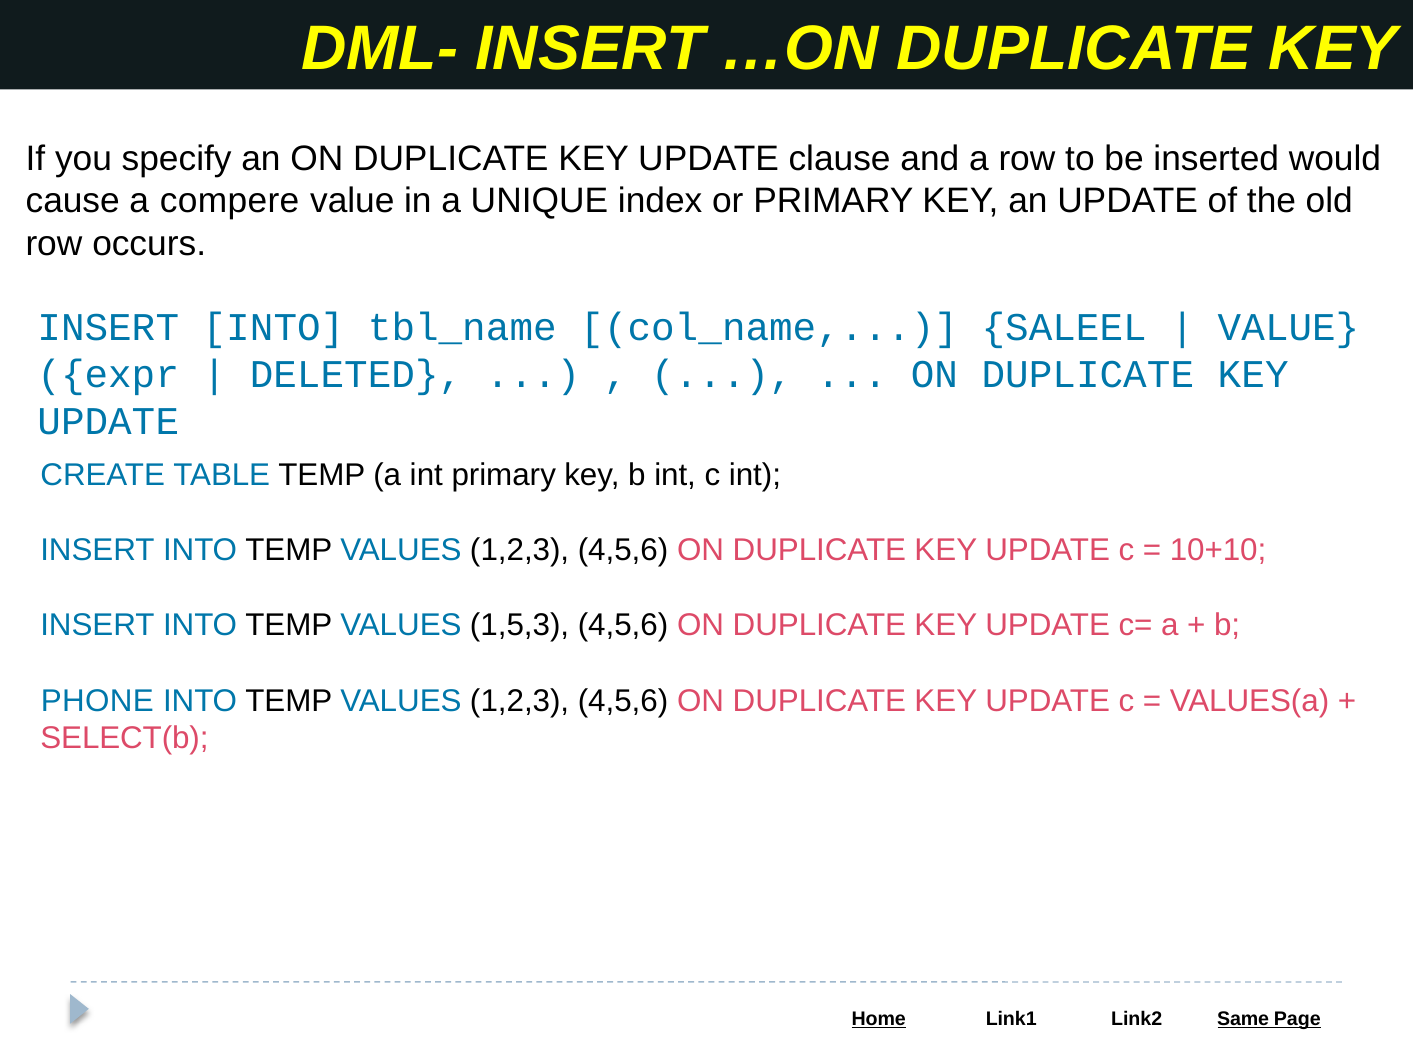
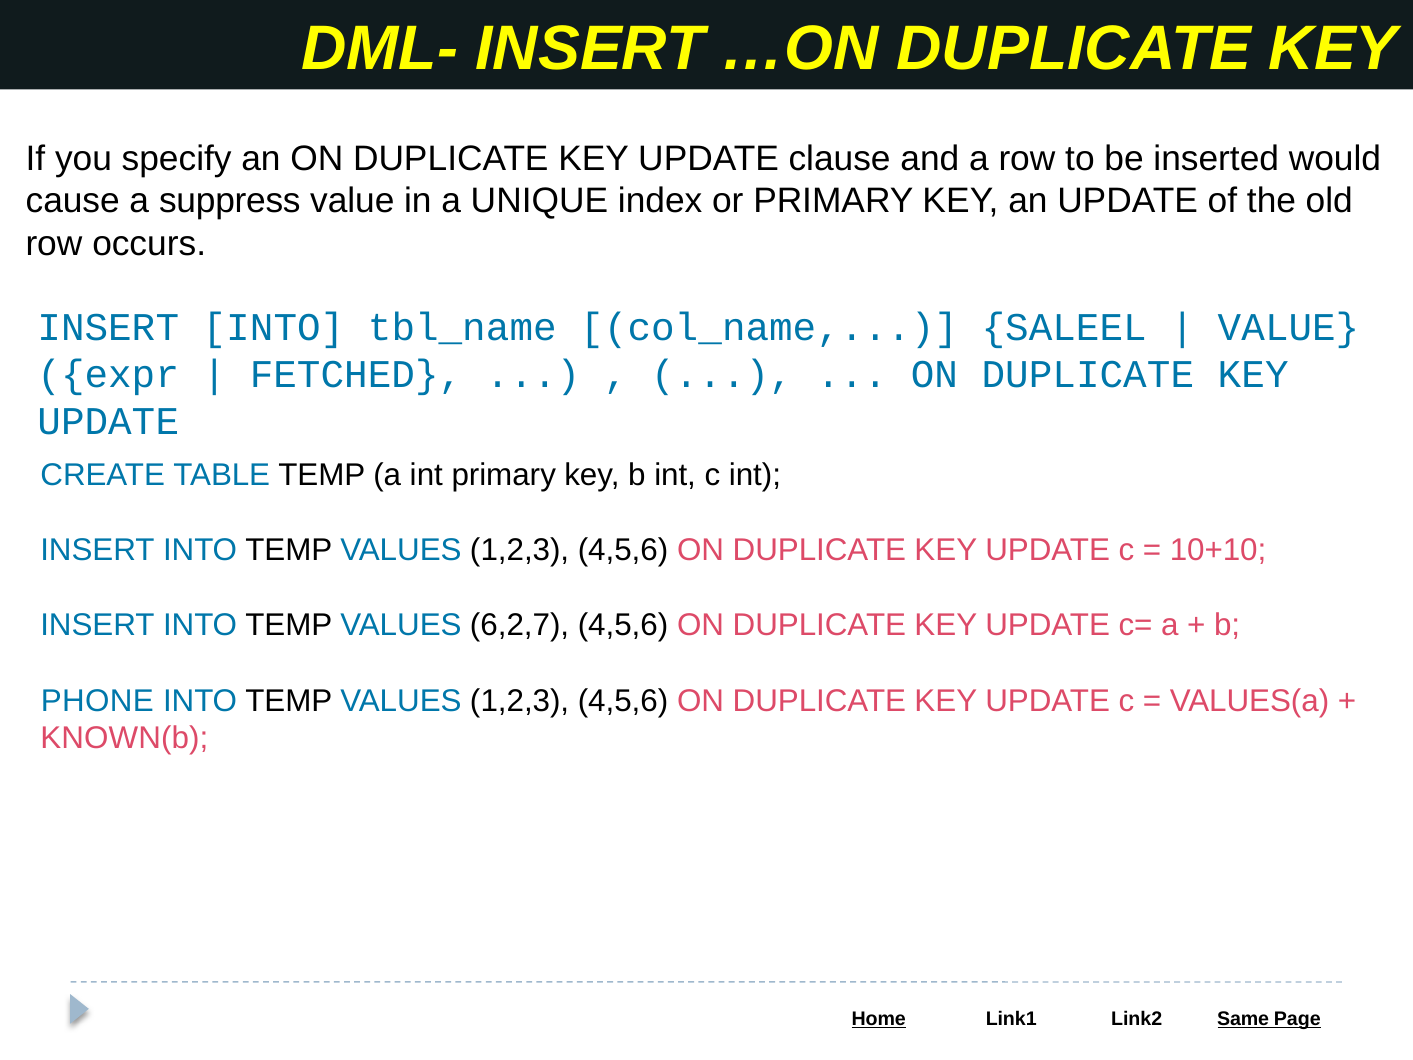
compere: compere -> suppress
DELETED: DELETED -> FETCHED
1,5,3: 1,5,3 -> 6,2,7
SELECT(b: SELECT(b -> KNOWN(b
